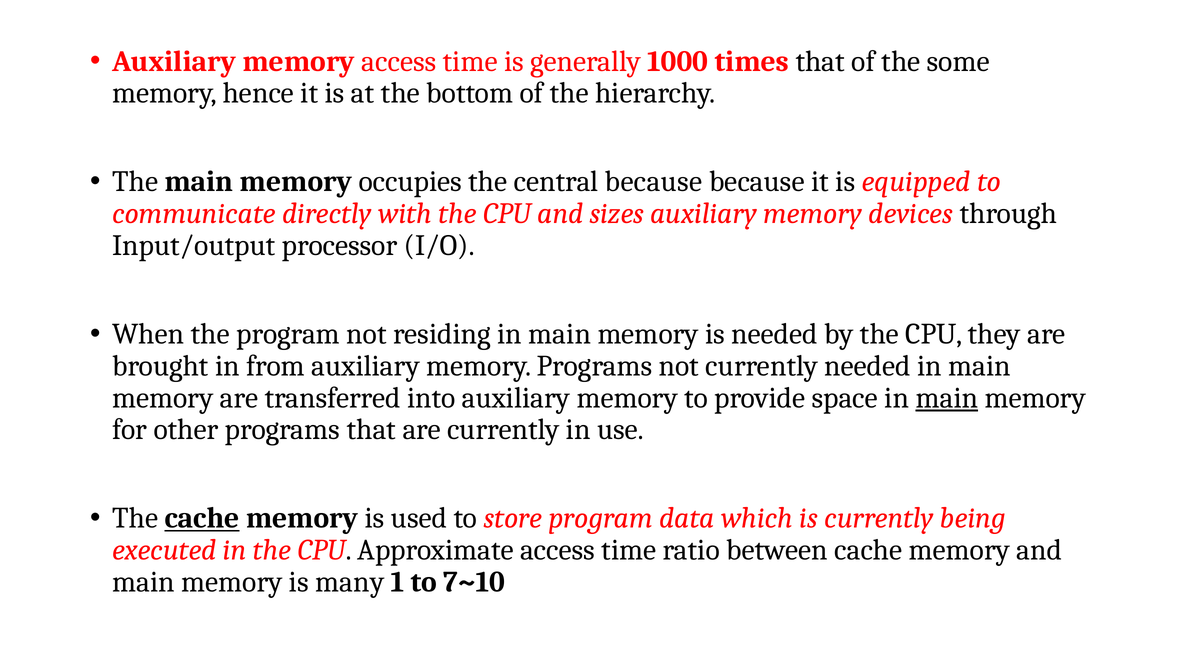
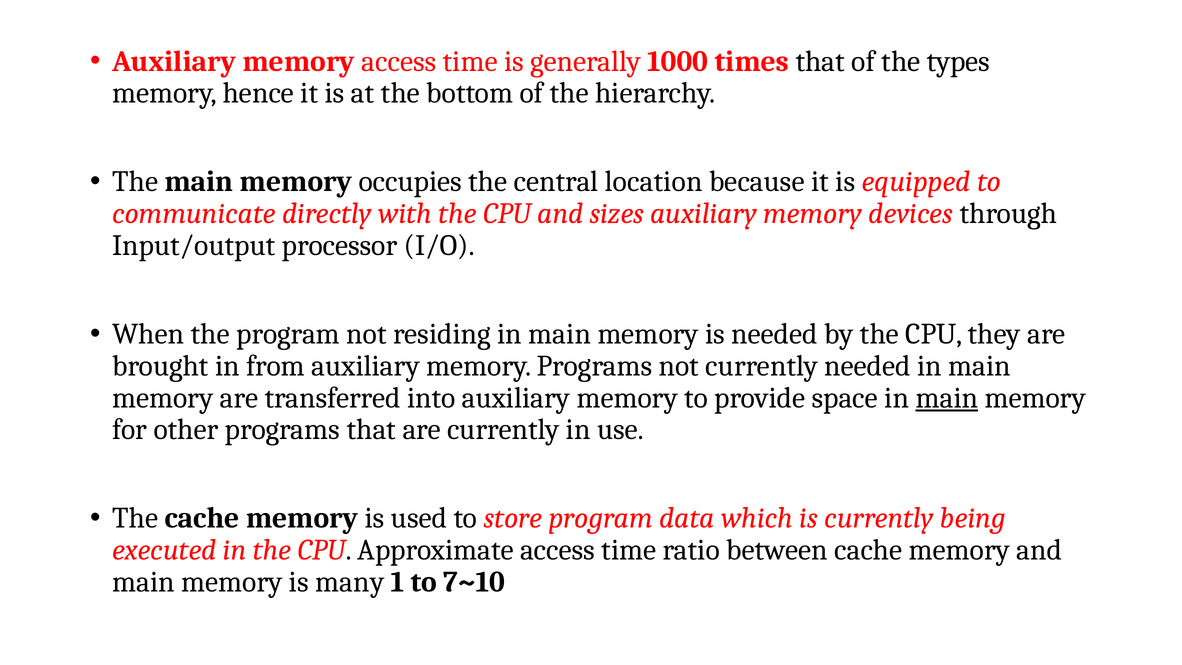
some: some -> types
central because: because -> location
cache at (202, 518) underline: present -> none
